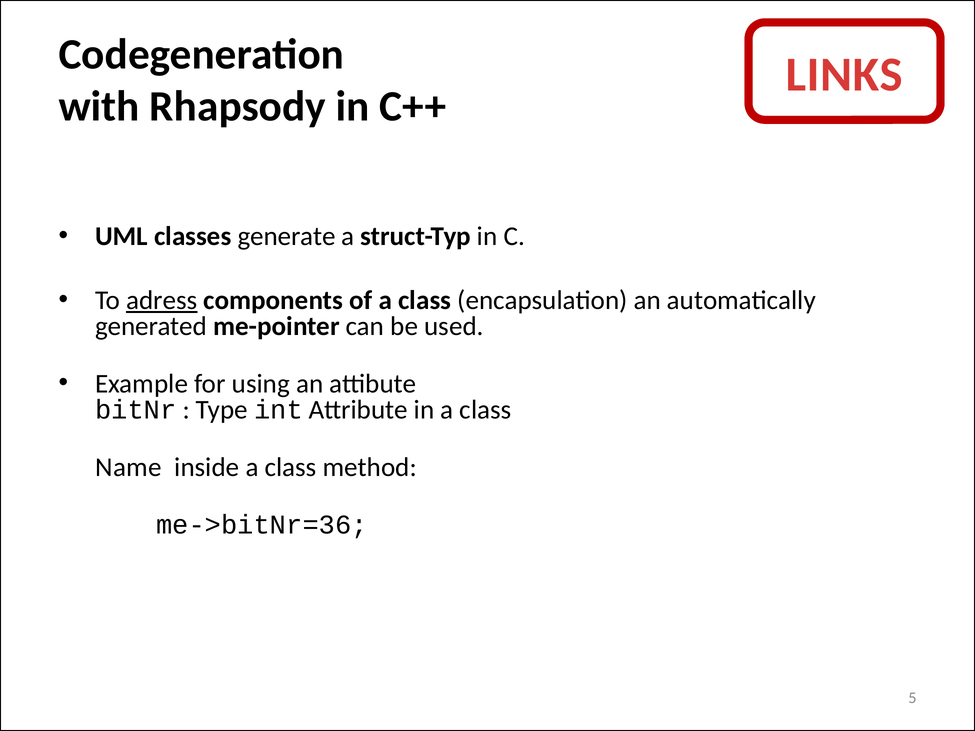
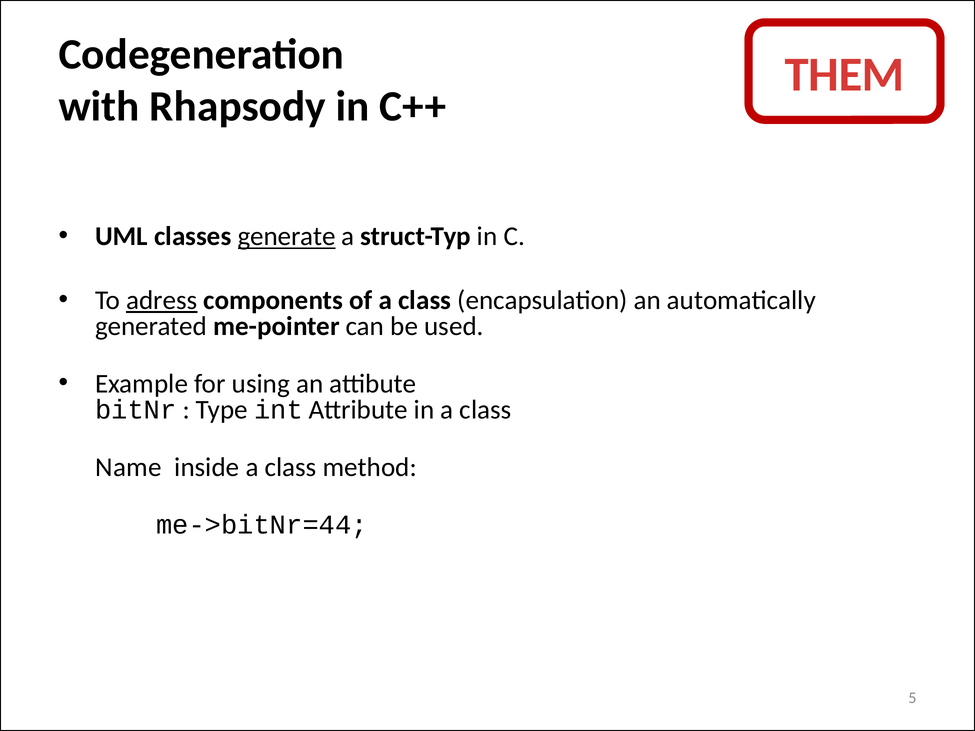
LINKS: LINKS -> THEM
generate underline: none -> present
me->bitNr=36: me->bitNr=36 -> me->bitNr=44
